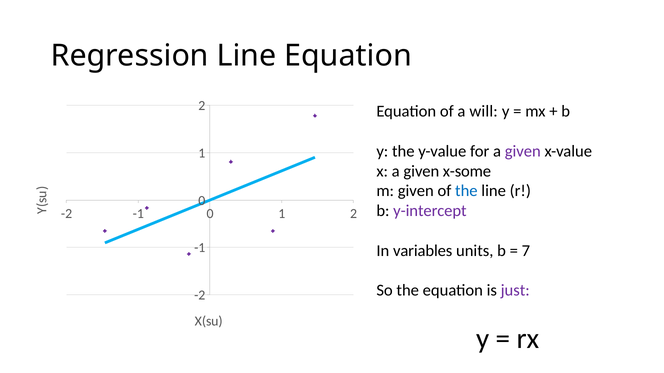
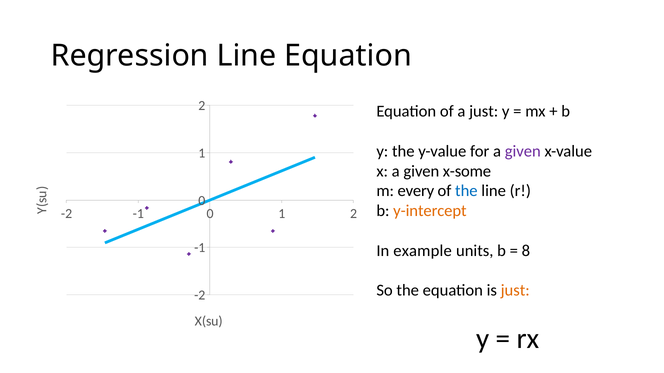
a will: will -> just
m given: given -> every
y-intercept colour: purple -> orange
variables: variables -> example
7: 7 -> 8
just at (515, 291) colour: purple -> orange
